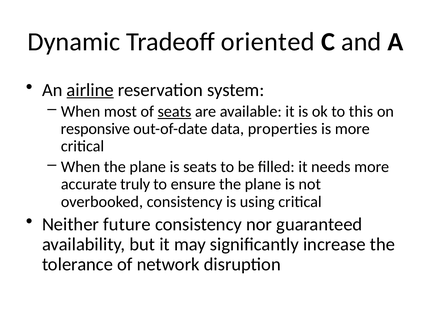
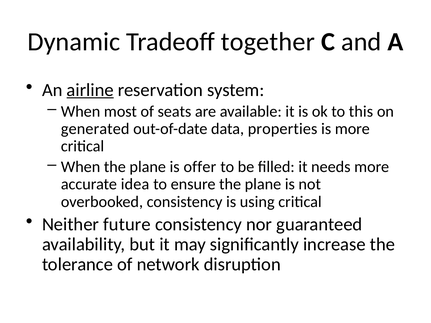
oriented: oriented -> together
seats at (174, 111) underline: present -> none
responsive: responsive -> generated
is seats: seats -> offer
truly: truly -> idea
